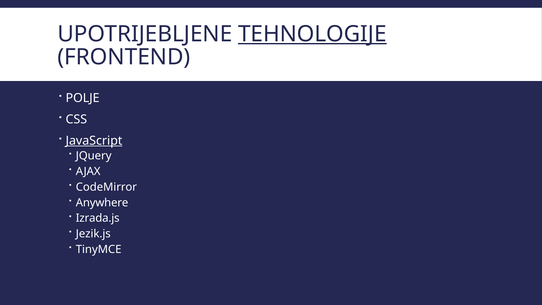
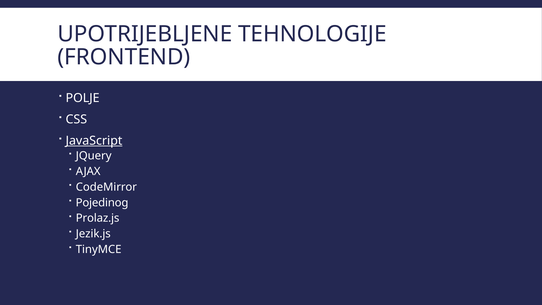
TEHNOLOGIJE underline: present -> none
Anywhere: Anywhere -> Pojedinog
Izrada.js: Izrada.js -> Prolaz.js
